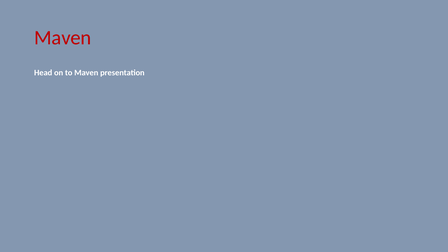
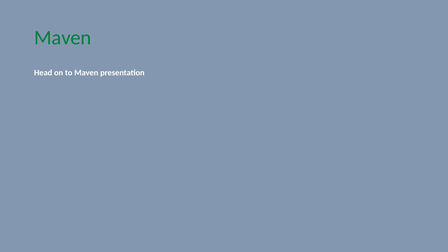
Maven at (63, 38) colour: red -> green
